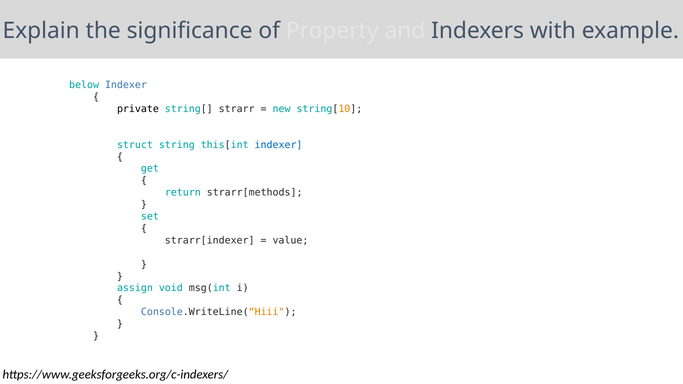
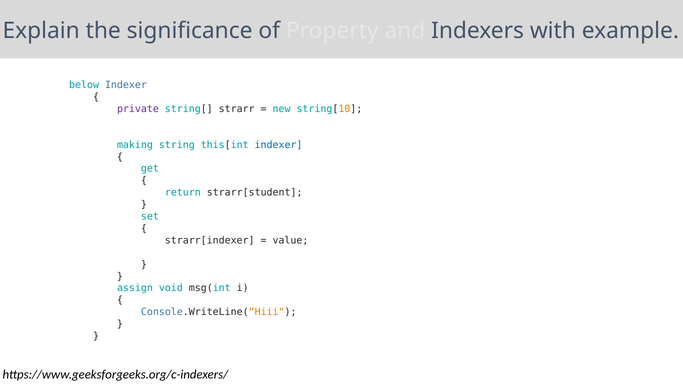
private colour: black -> purple
struct: struct -> making
strarr[methods: strarr[methods -> strarr[student
